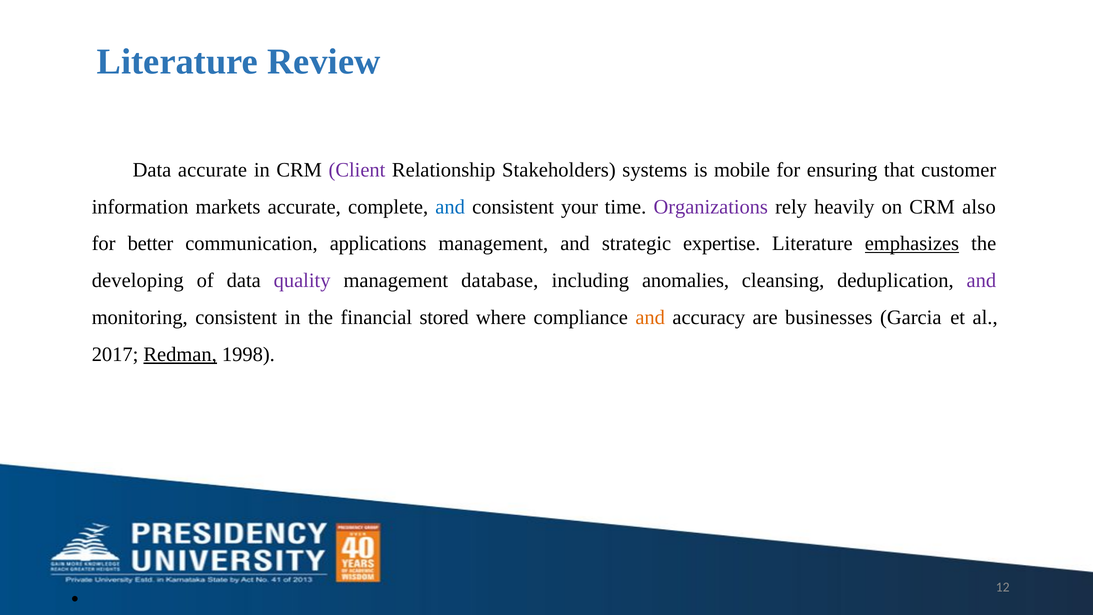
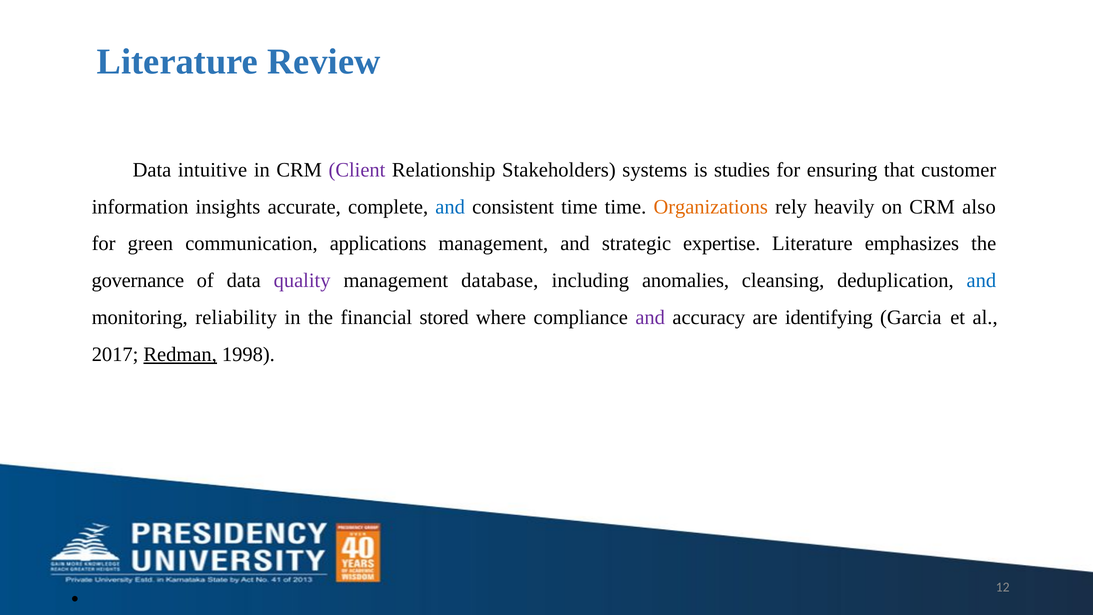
Data accurate: accurate -> intuitive
mobile: mobile -> studies
markets: markets -> insights
consistent your: your -> time
Organizations colour: purple -> orange
better: better -> green
emphasizes underline: present -> none
developing: developing -> governance
and at (981, 281) colour: purple -> blue
monitoring consistent: consistent -> reliability
and at (650, 317) colour: orange -> purple
businesses: businesses -> identifying
